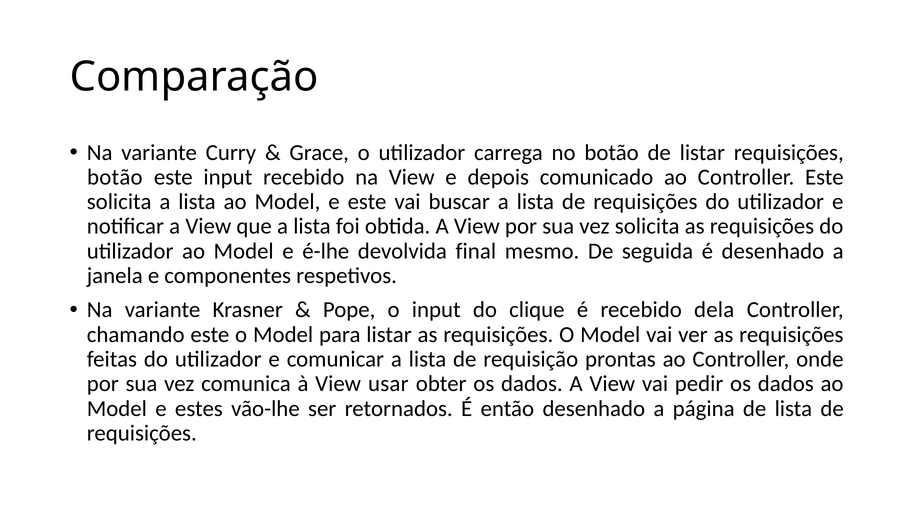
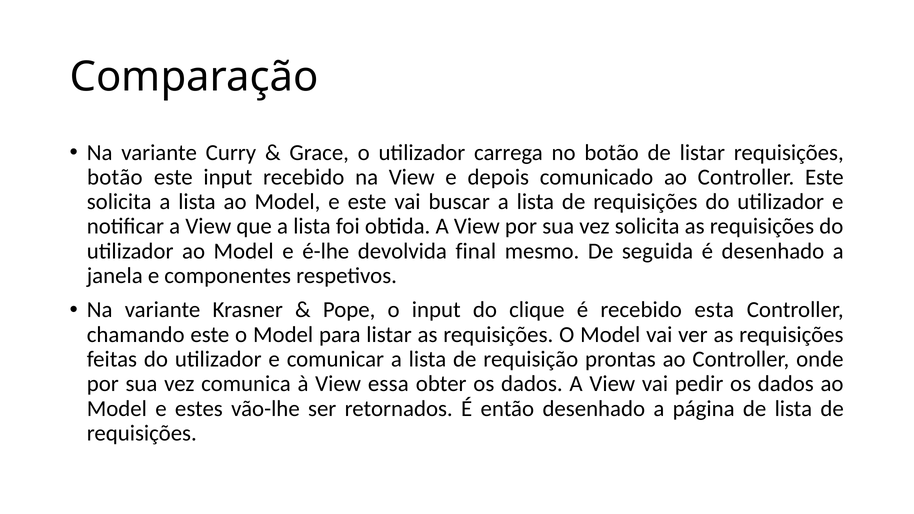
dela: dela -> esta
usar: usar -> essa
